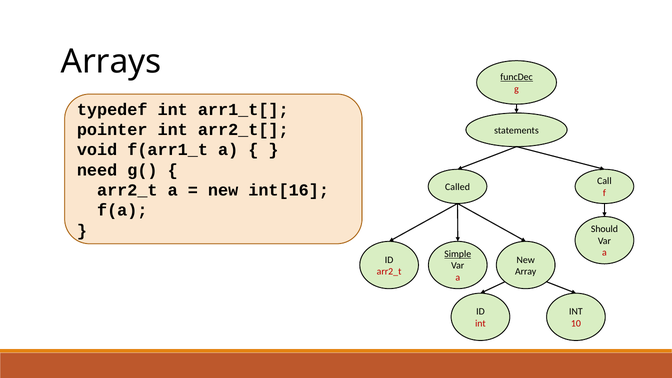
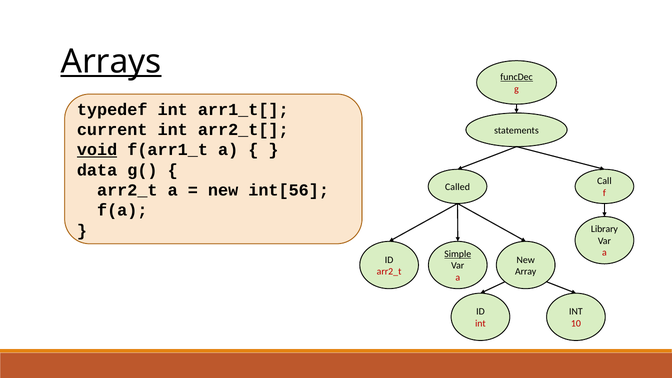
Arrays underline: none -> present
pointer: pointer -> current
void underline: none -> present
need: need -> data
int[16: int[16 -> int[56
Should: Should -> Library
